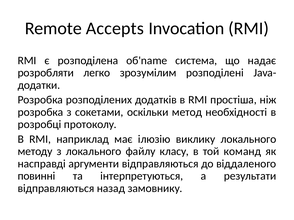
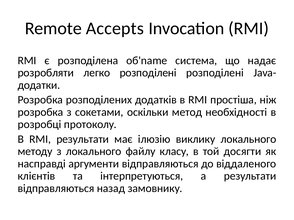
легко зрозумілим: зрозумілим -> розподілені
RMI наприклад: наприклад -> результати
команд: команд -> досягти
повинні: повинні -> клієнтів
